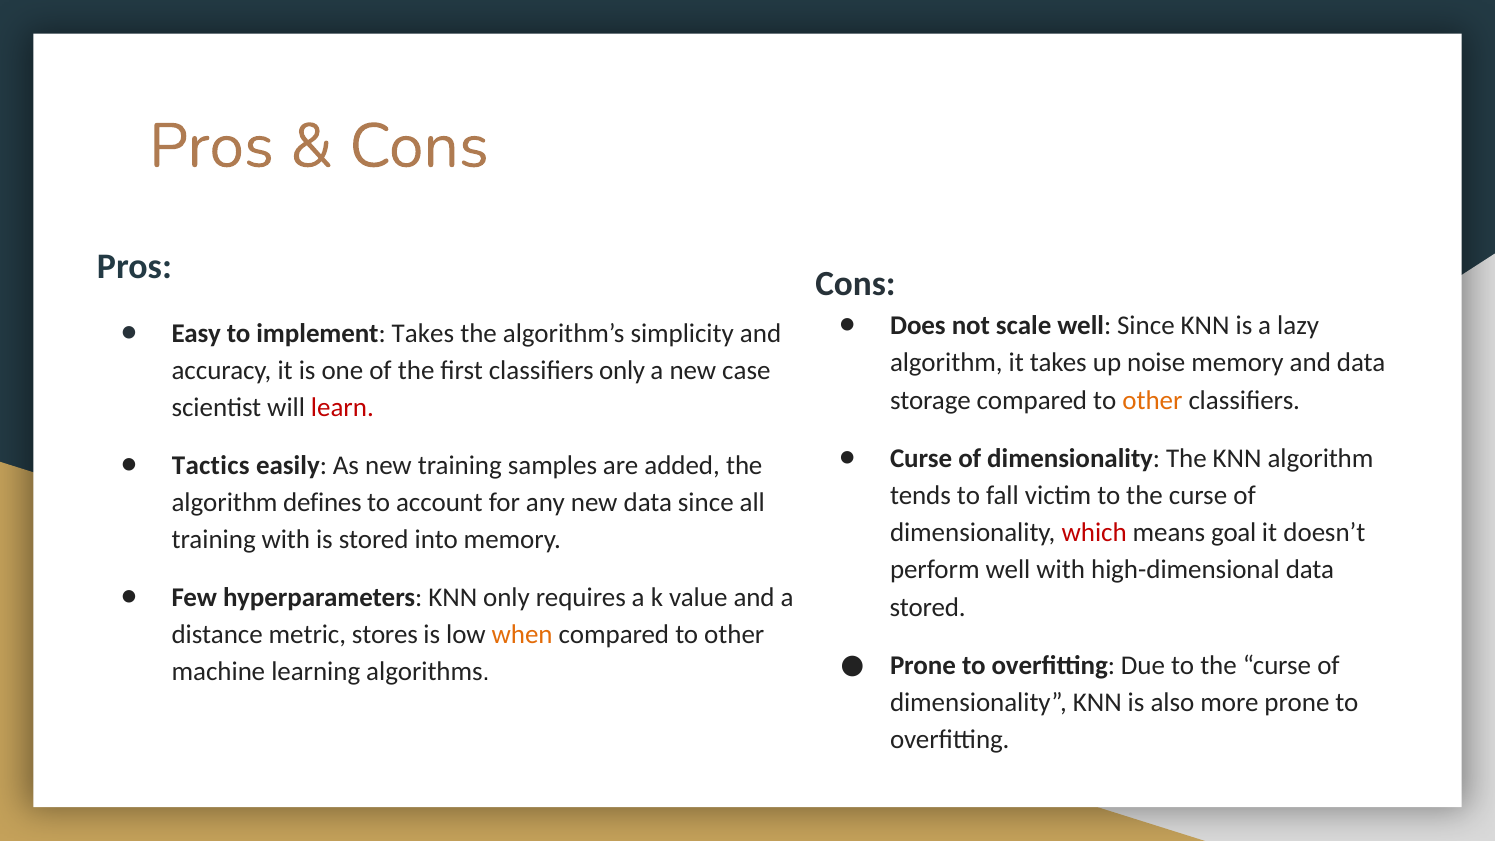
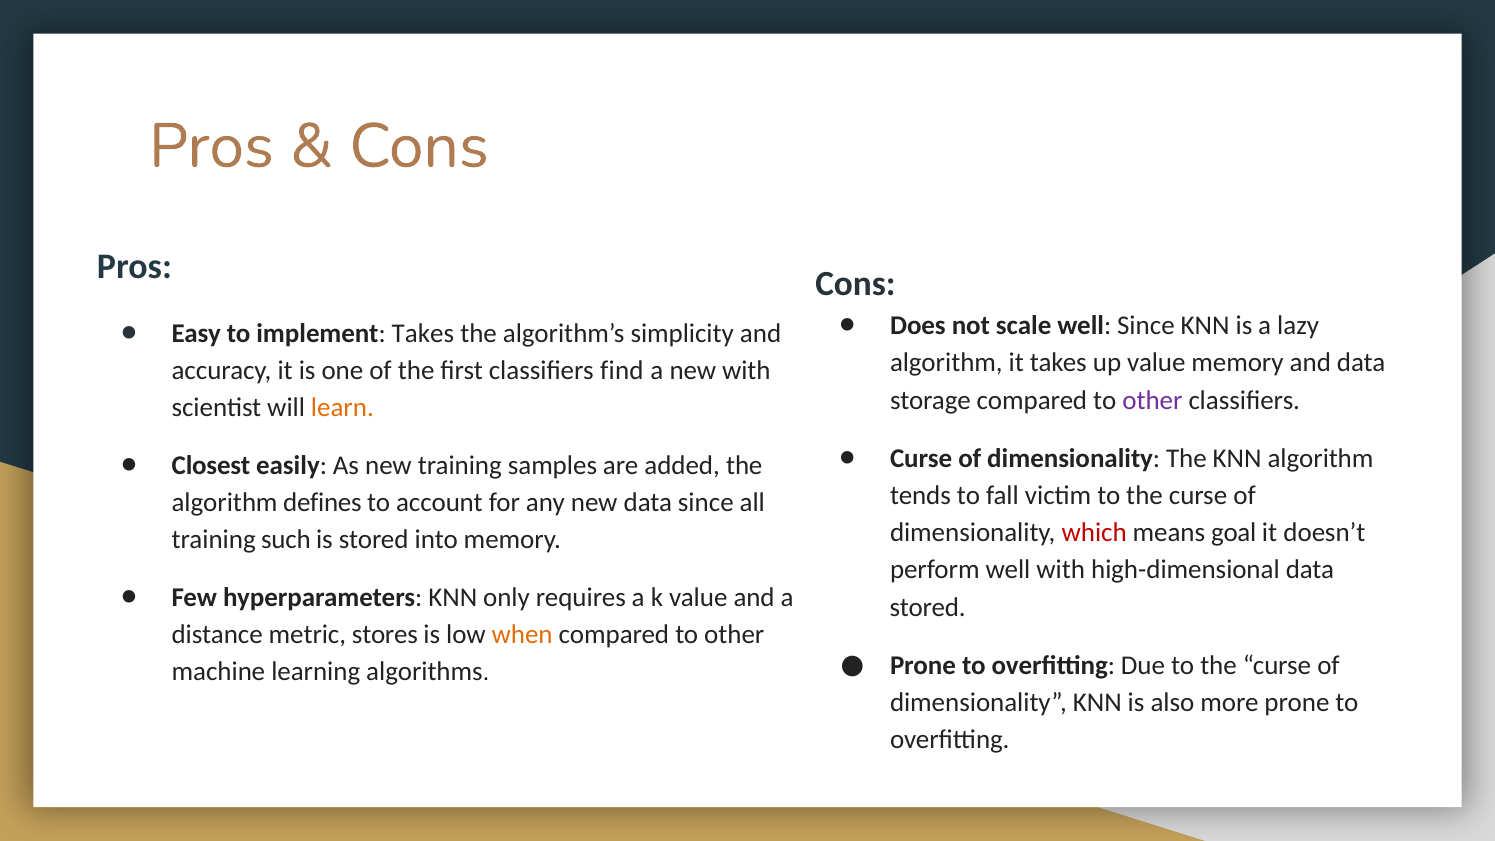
up noise: noise -> value
classifiers only: only -> find
new case: case -> with
other at (1152, 400) colour: orange -> purple
learn colour: red -> orange
Tactics: Tactics -> Closest
training with: with -> such
